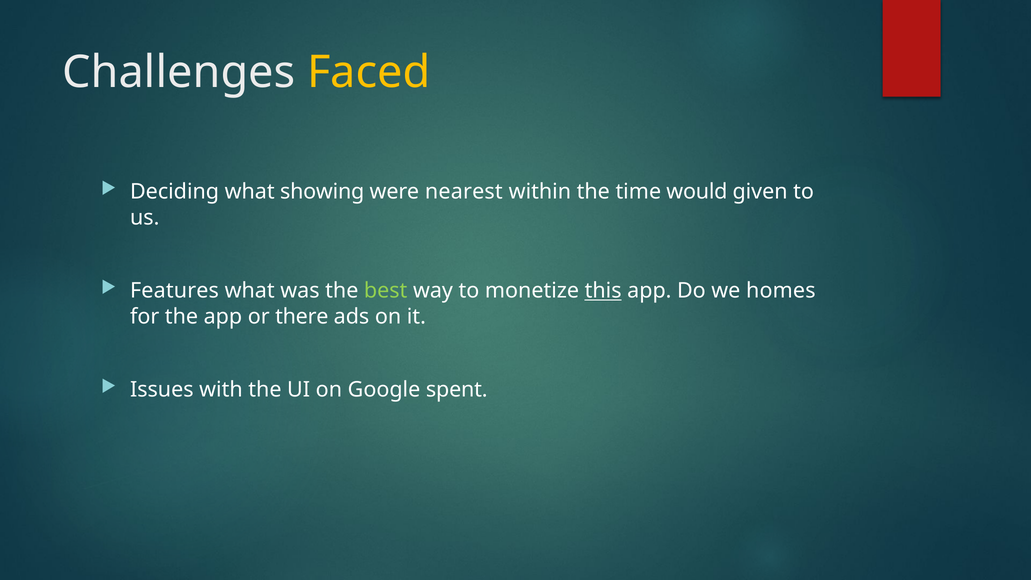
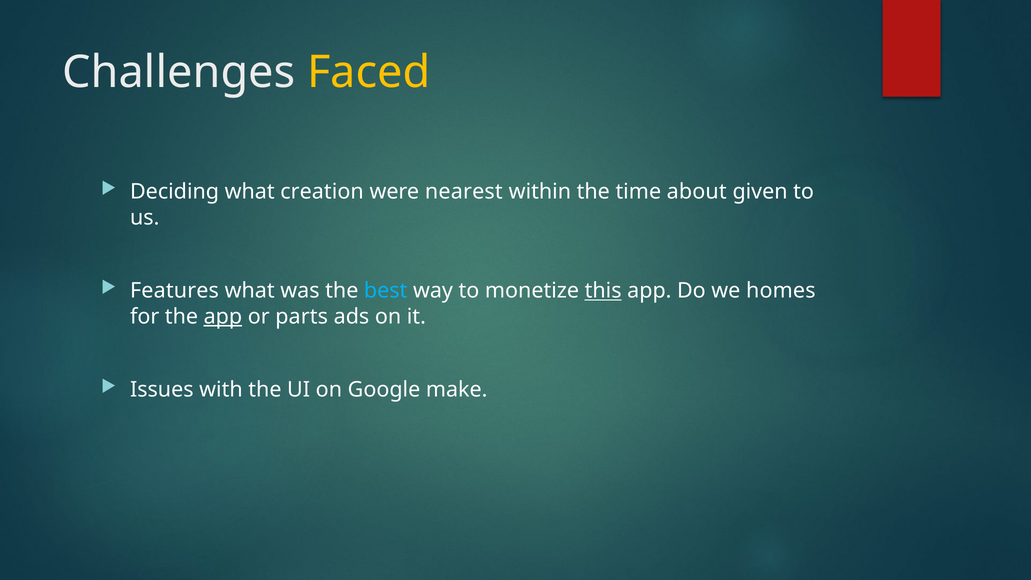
showing: showing -> creation
would: would -> about
best colour: light green -> light blue
app at (223, 317) underline: none -> present
there: there -> parts
spent: spent -> make
